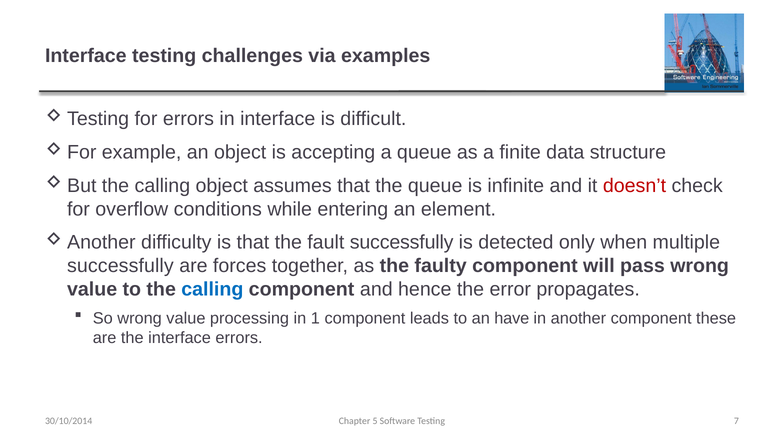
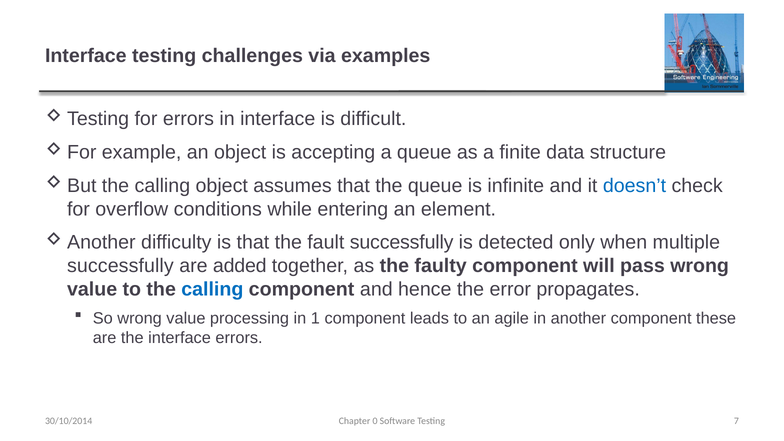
doesn’t colour: red -> blue
forces: forces -> added
have: have -> agile
5: 5 -> 0
